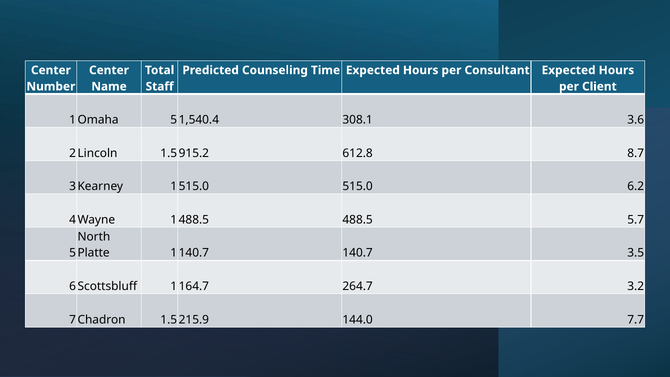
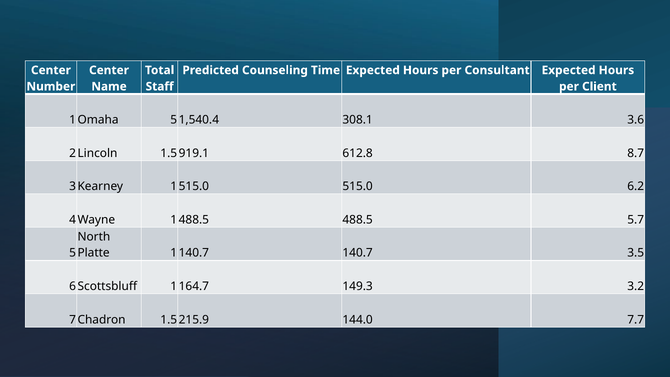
915.2: 915.2 -> 919.1
264.7: 264.7 -> 149.3
